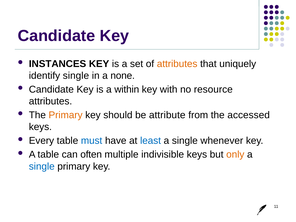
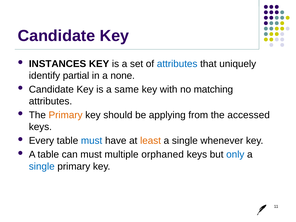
attributes at (177, 64) colour: orange -> blue
identify single: single -> partial
within: within -> same
resource: resource -> matching
attribute: attribute -> applying
least colour: blue -> orange
can often: often -> must
indivisible: indivisible -> orphaned
only colour: orange -> blue
